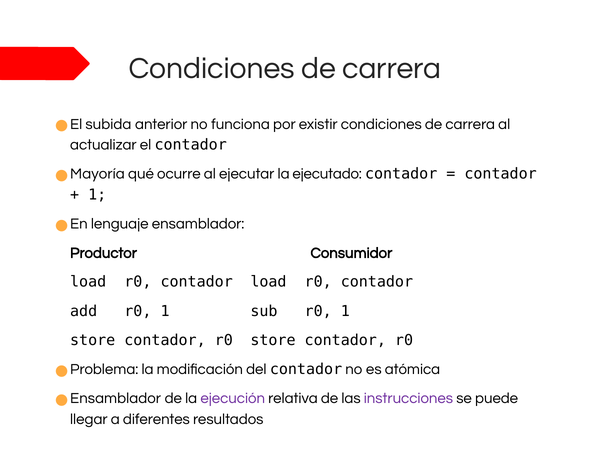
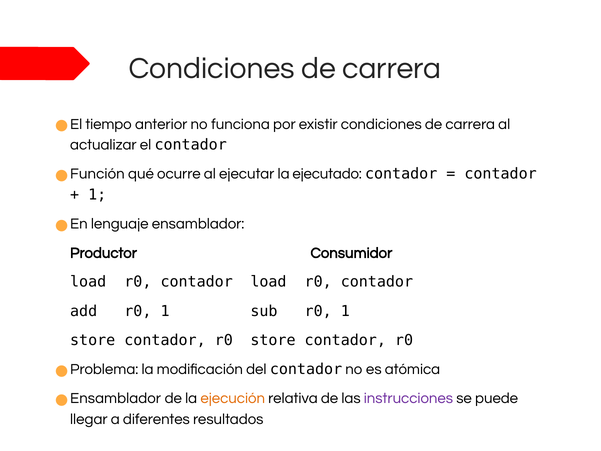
subida: subida -> tiempo
Mayoría: Mayoría -> Función
ejecución colour: purple -> orange
